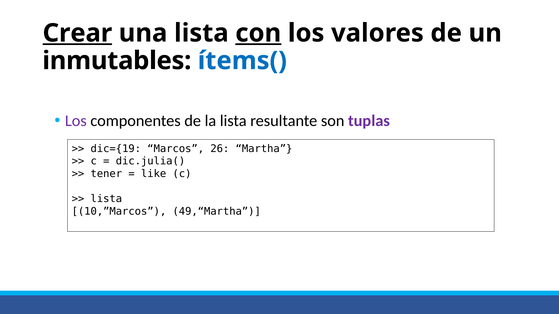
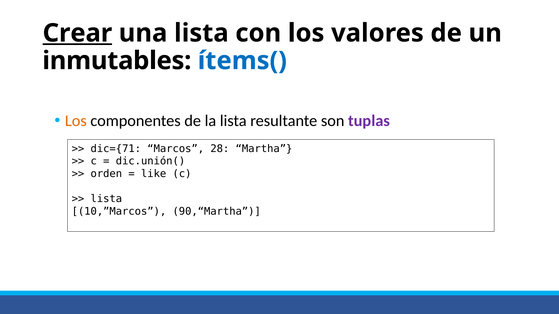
con underline: present -> none
Los at (76, 121) colour: purple -> orange
dic={19: dic={19 -> dic={71
26: 26 -> 28
dic.julia(: dic.julia( -> dic.unión(
tener: tener -> orden
49,“Martha: 49,“Martha -> 90,“Martha
